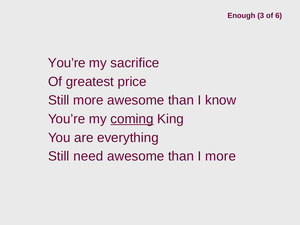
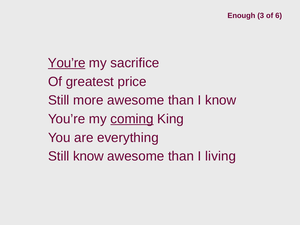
You’re at (67, 63) underline: none -> present
Still need: need -> know
I more: more -> living
